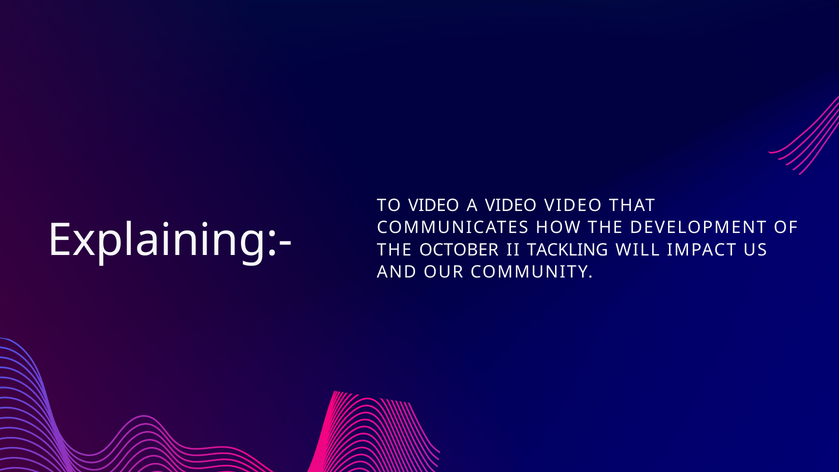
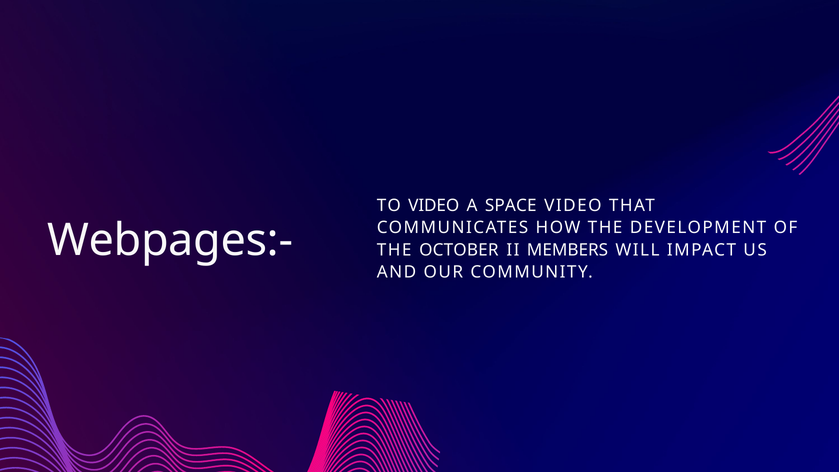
A VIDEO: VIDEO -> SPACE
Explaining:-: Explaining:- -> Webpages:-
TACKLING: TACKLING -> MEMBERS
